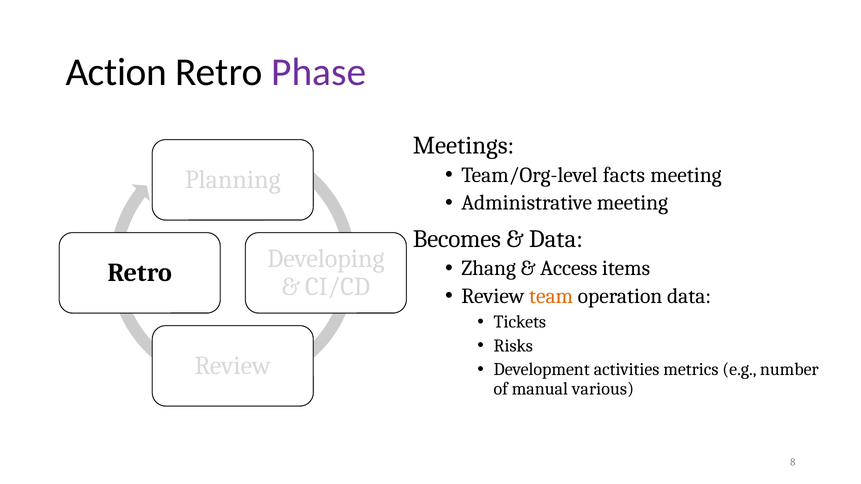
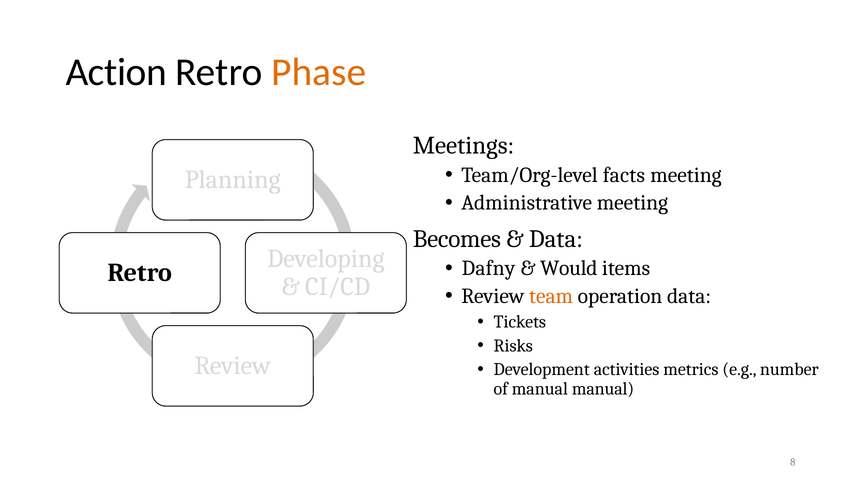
Phase colour: purple -> orange
Zhang: Zhang -> Dafny
Access: Access -> Would
manual various: various -> manual
